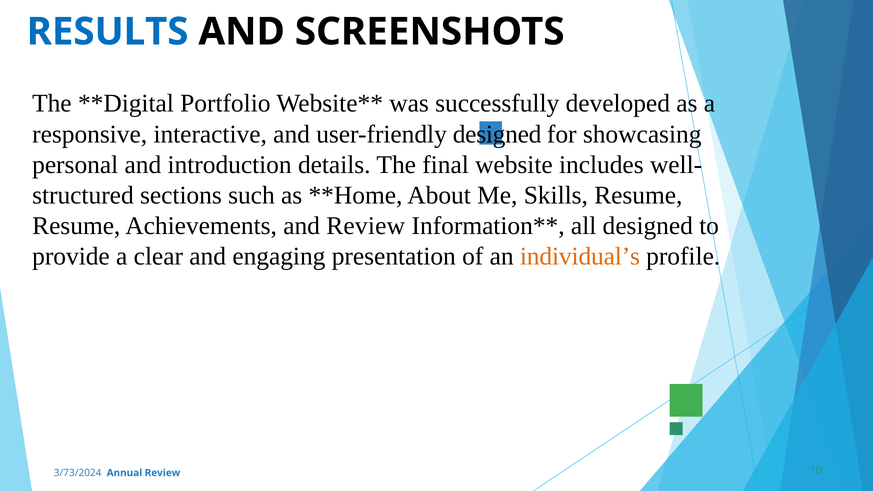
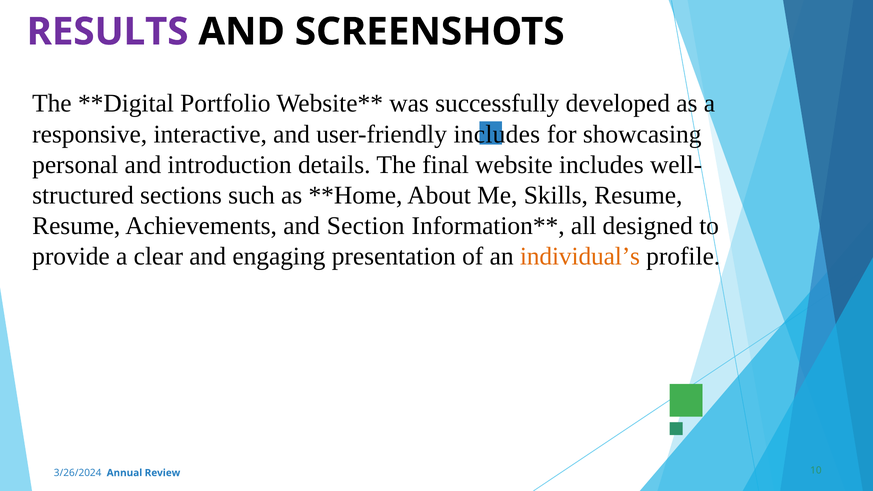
RESULTS colour: blue -> purple
user-friendly designed: designed -> includes
and Review: Review -> Section
3/73/2024: 3/73/2024 -> 3/26/2024
